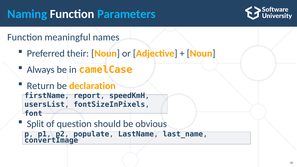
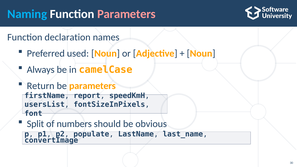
Parameters at (126, 14) colour: light blue -> pink
meaningful: meaningful -> declaration
their: their -> used
be declaration: declaration -> parameters
question: question -> numbers
